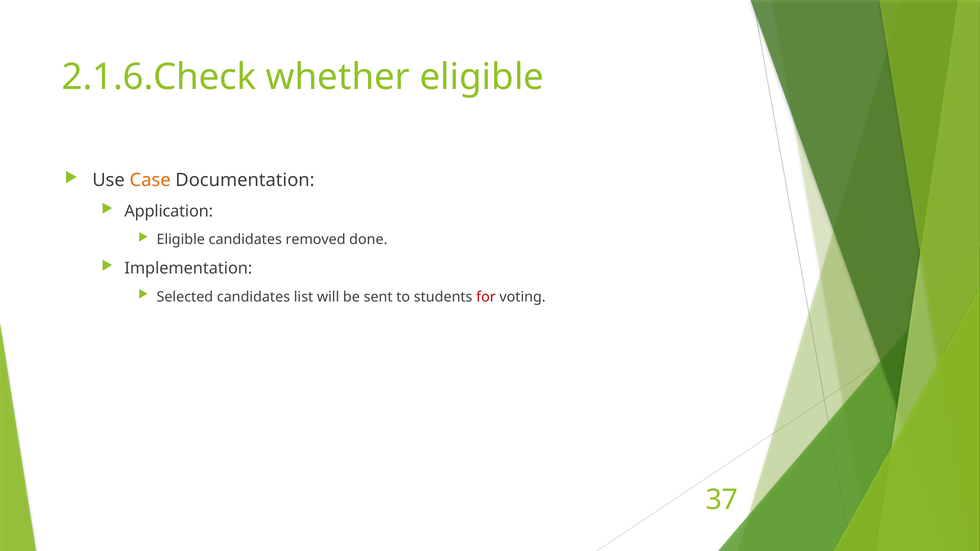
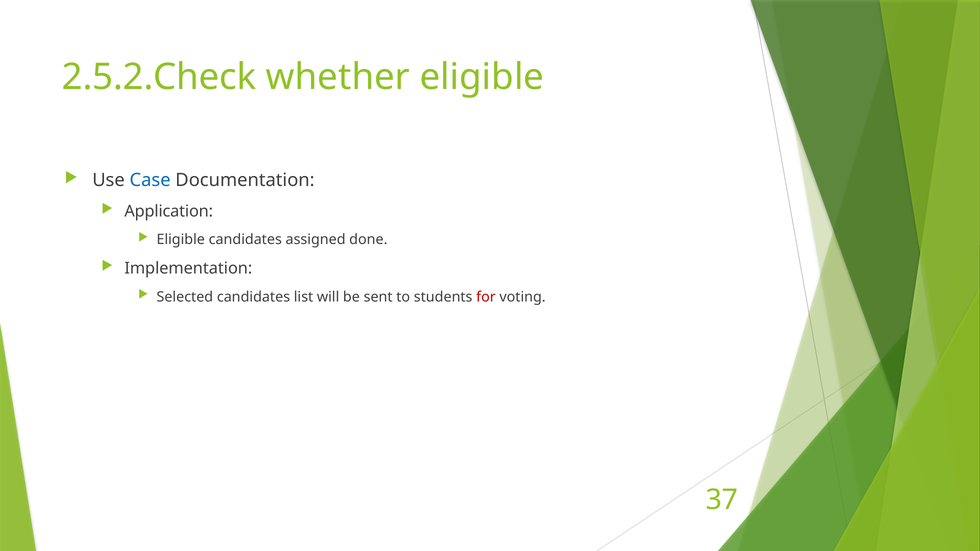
2.1.6.Check: 2.1.6.Check -> 2.5.2.Check
Case colour: orange -> blue
removed: removed -> assigned
